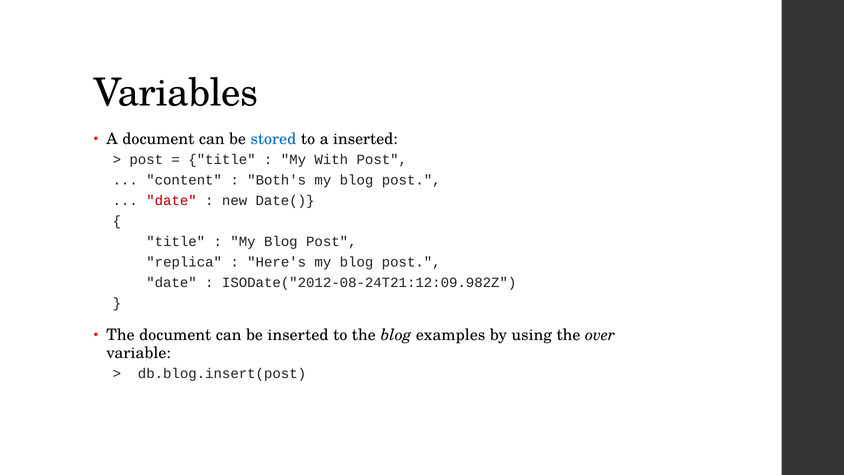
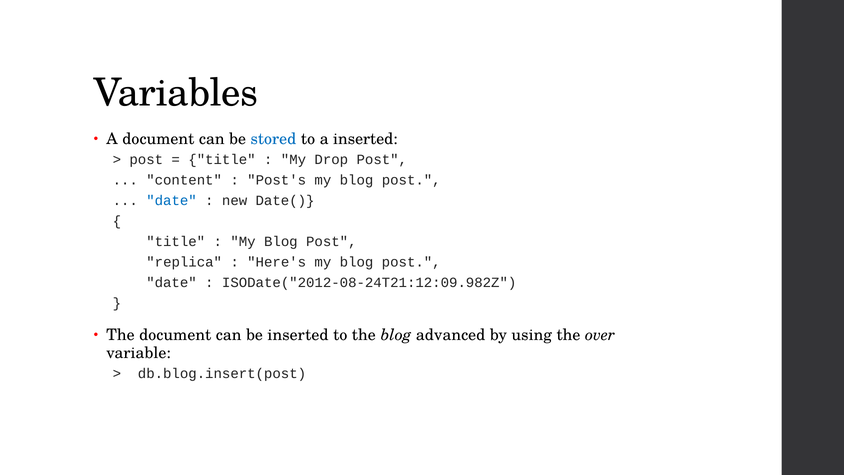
With: With -> Drop
Both's: Both's -> Post's
date at (172, 201) colour: red -> blue
examples: examples -> advanced
